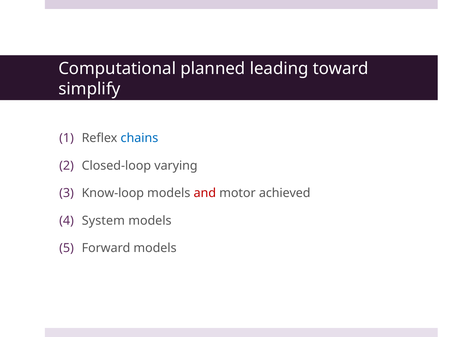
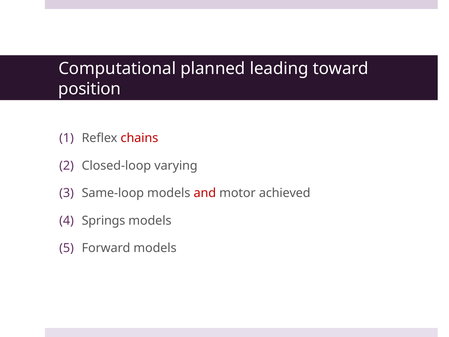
simplify: simplify -> position
chains colour: blue -> red
Know-loop: Know-loop -> Same-loop
System: System -> Springs
